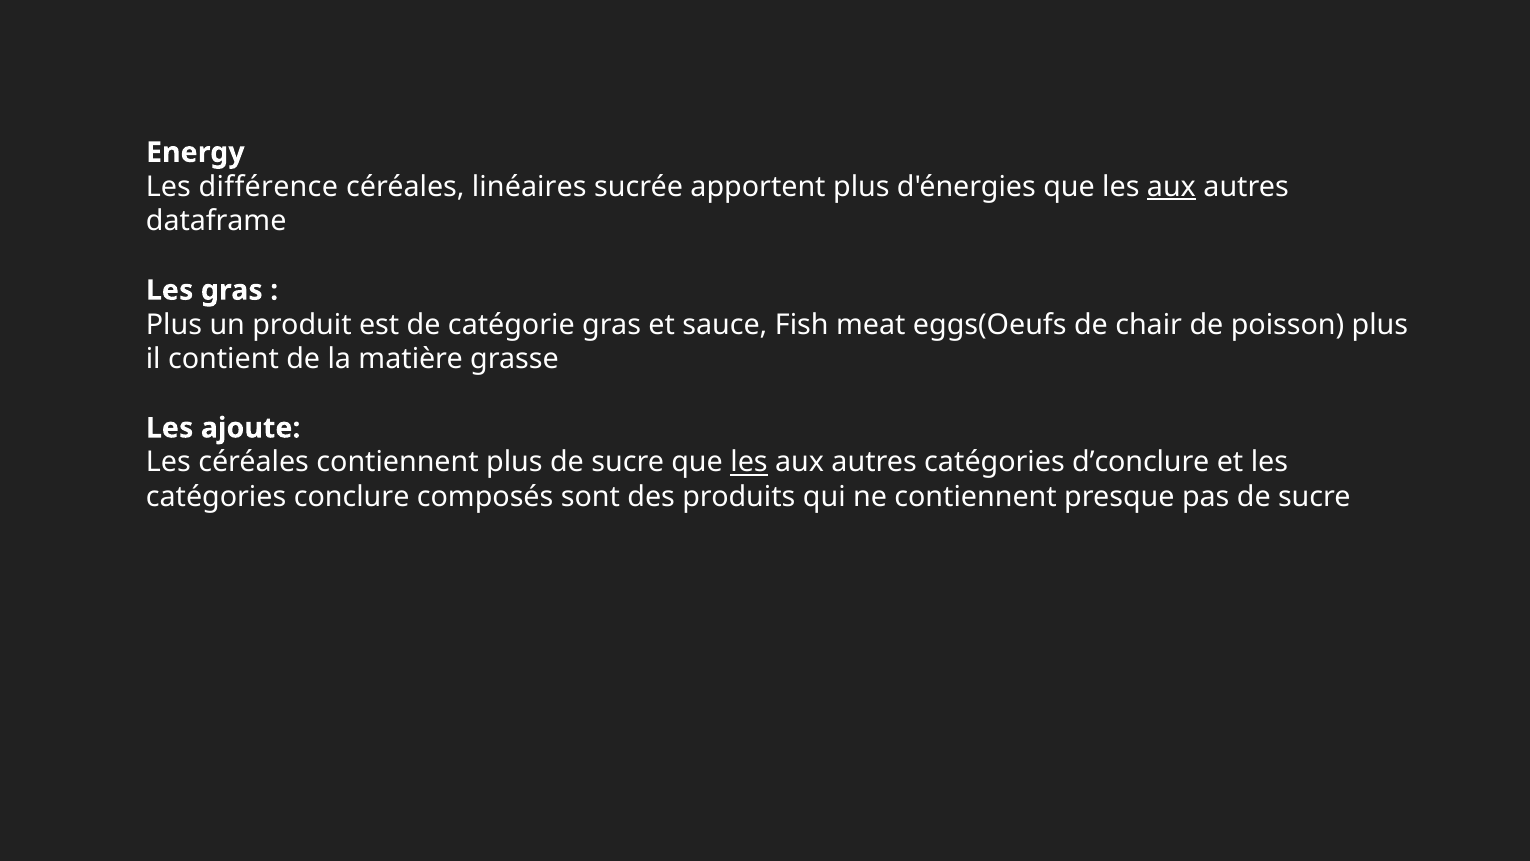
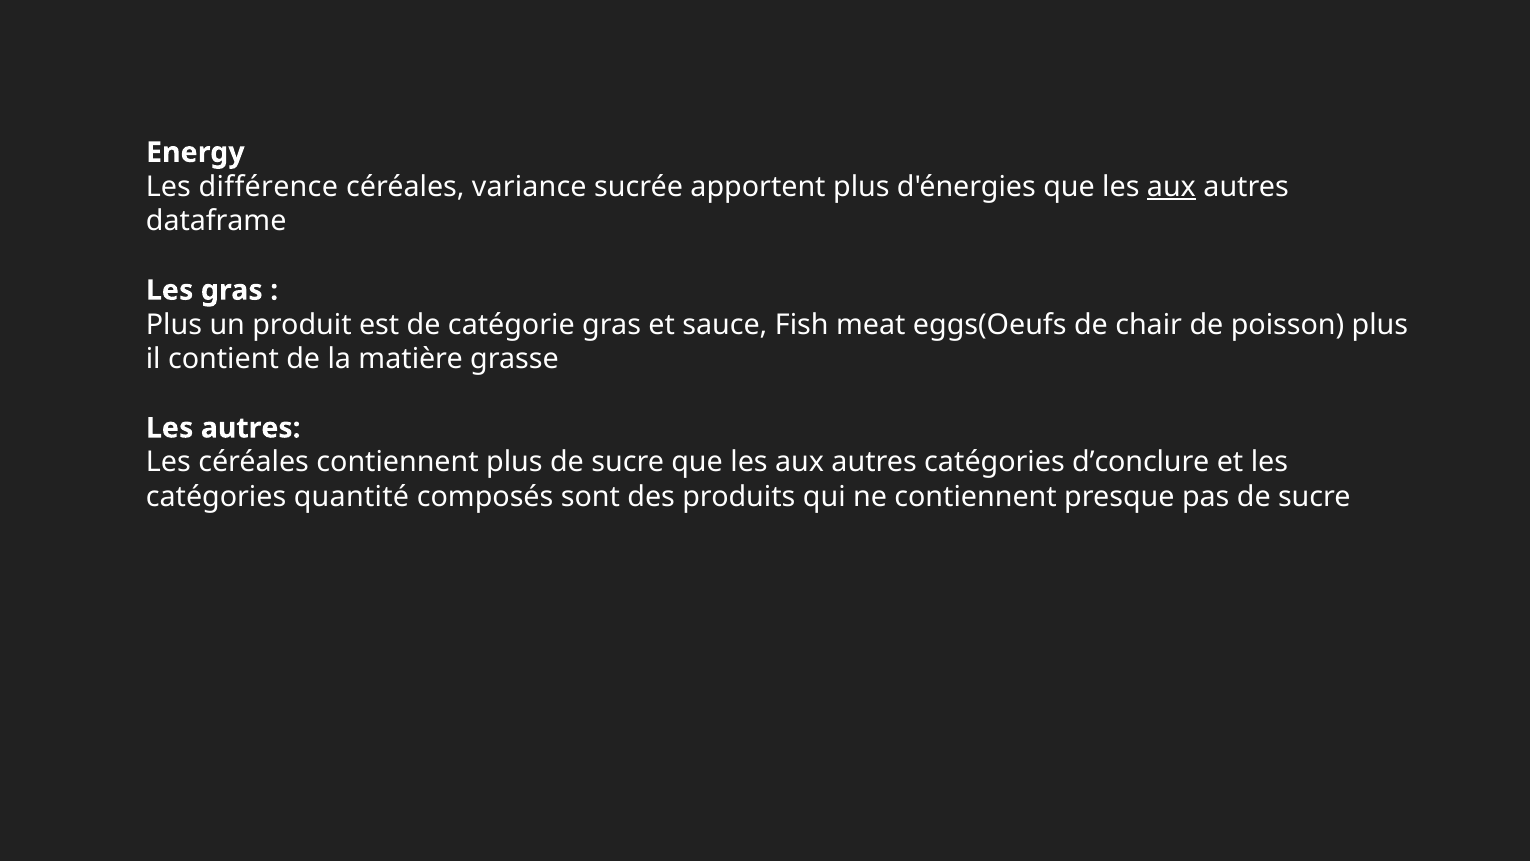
linéaires: linéaires -> variance
Les ajoute: ajoute -> autres
les at (749, 462) underline: present -> none
conclure: conclure -> quantité
